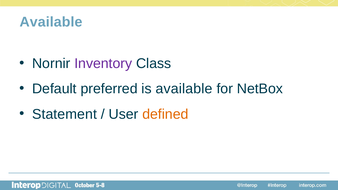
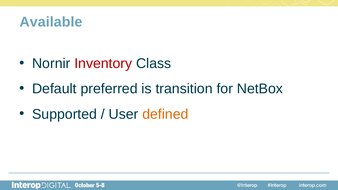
Inventory colour: purple -> red
is available: available -> transition
Statement: Statement -> Supported
